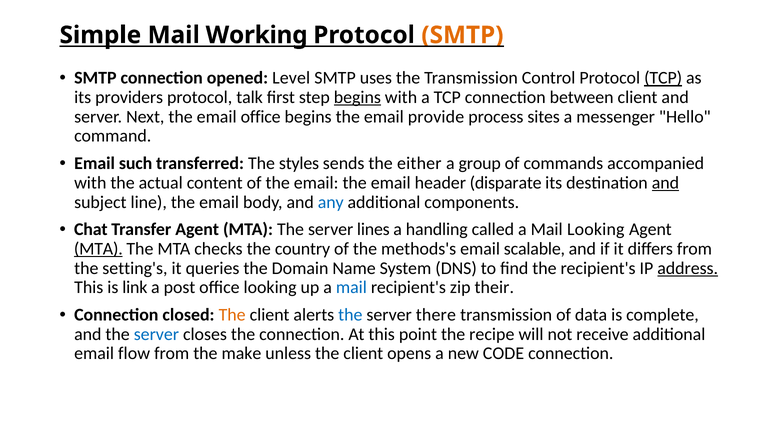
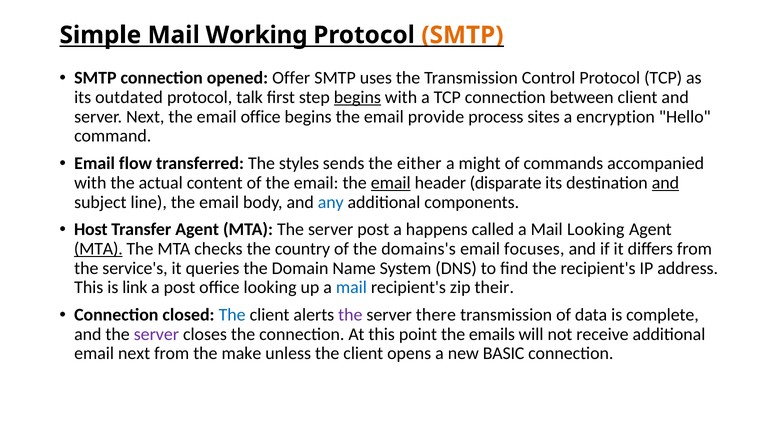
Level: Level -> Offer
TCP at (663, 78) underline: present -> none
providers: providers -> outdated
messenger: messenger -> encryption
such: such -> flow
group: group -> might
email at (391, 183) underline: none -> present
Chat: Chat -> Host
server lines: lines -> post
handling: handling -> happens
methods's: methods's -> domains's
scalable: scalable -> focuses
setting's: setting's -> service's
address underline: present -> none
The at (232, 315) colour: orange -> blue
the at (350, 315) colour: blue -> purple
server at (156, 334) colour: blue -> purple
recipe: recipe -> emails
email flow: flow -> next
CODE: CODE -> BASIC
